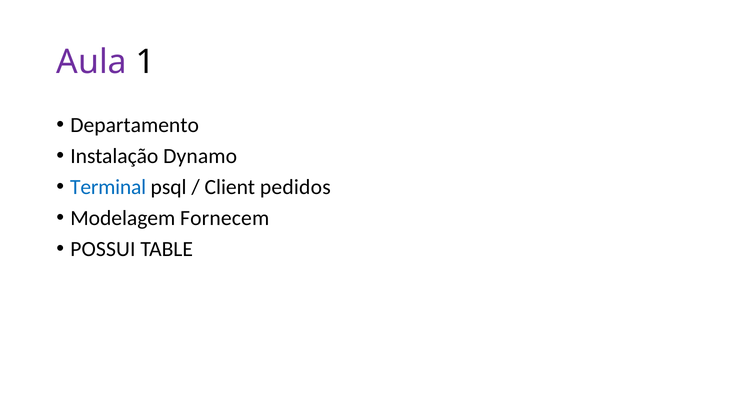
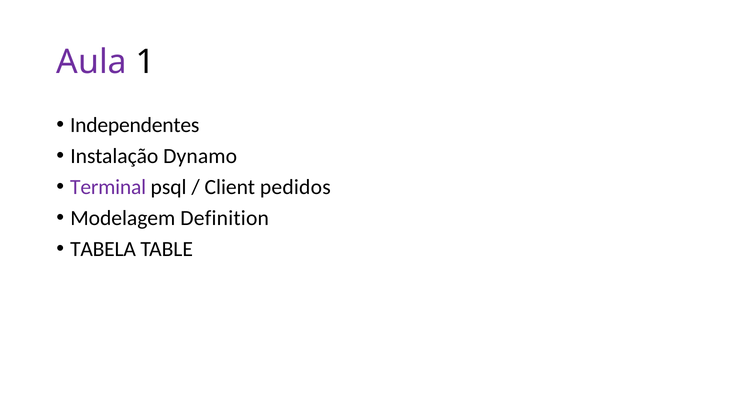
Departamento: Departamento -> Independentes
Terminal colour: blue -> purple
Fornecem: Fornecem -> Definition
POSSUI: POSSUI -> TABELA
